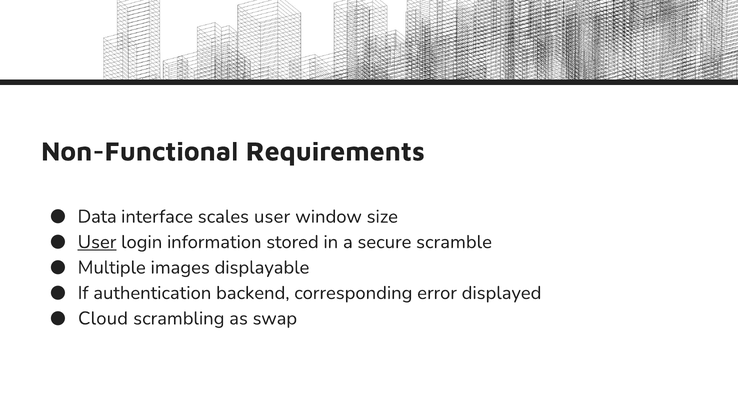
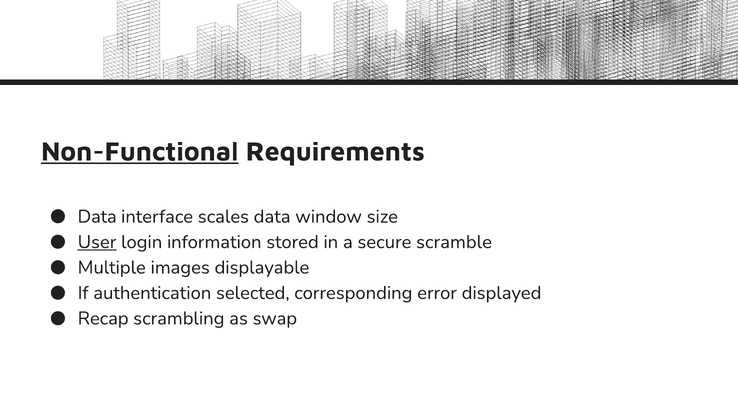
Non-Functional underline: none -> present
scales user: user -> data
backend: backend -> selected
Cloud: Cloud -> Recap
